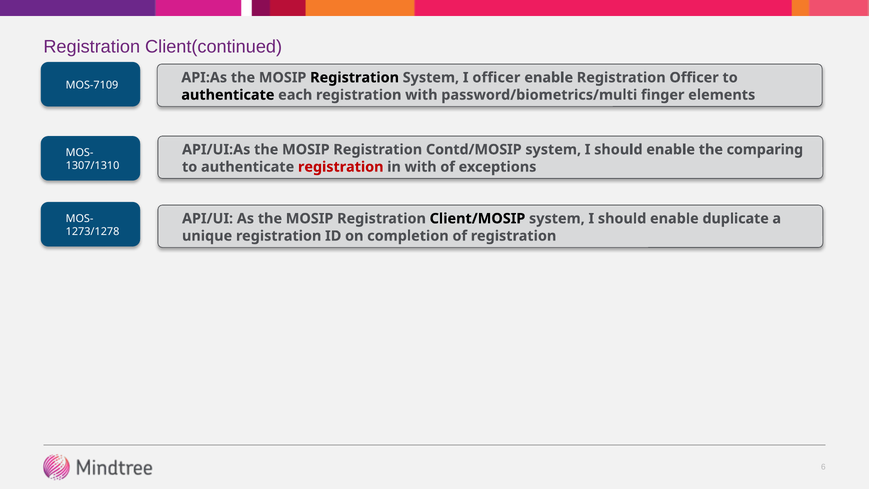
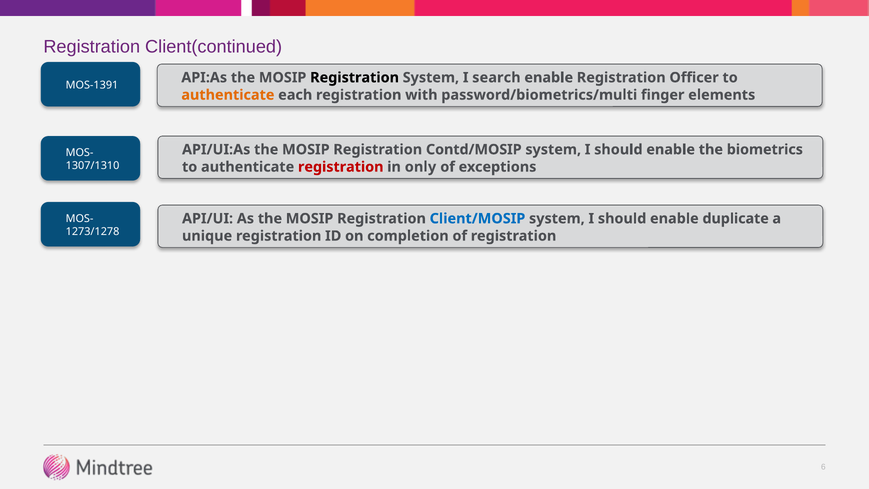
I officer: officer -> search
MOS-7109: MOS-7109 -> MOS-1391
authenticate at (228, 95) colour: black -> orange
comparing: comparing -> biometrics
in with: with -> only
Client/MOSIP colour: black -> blue
